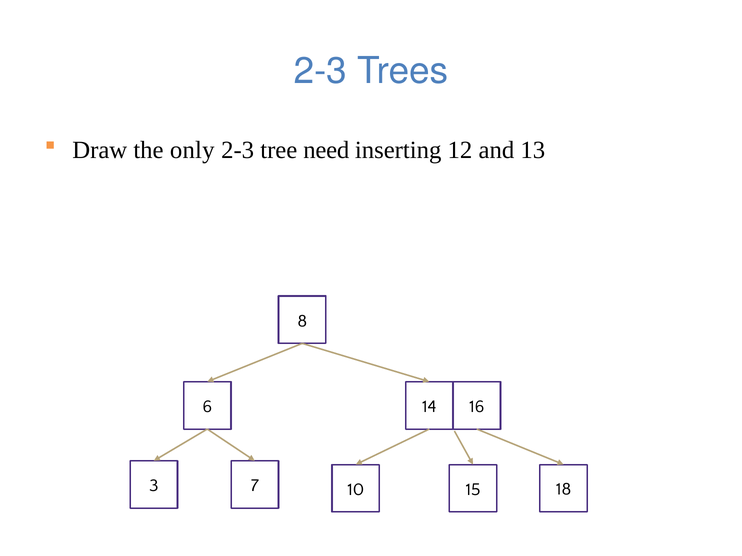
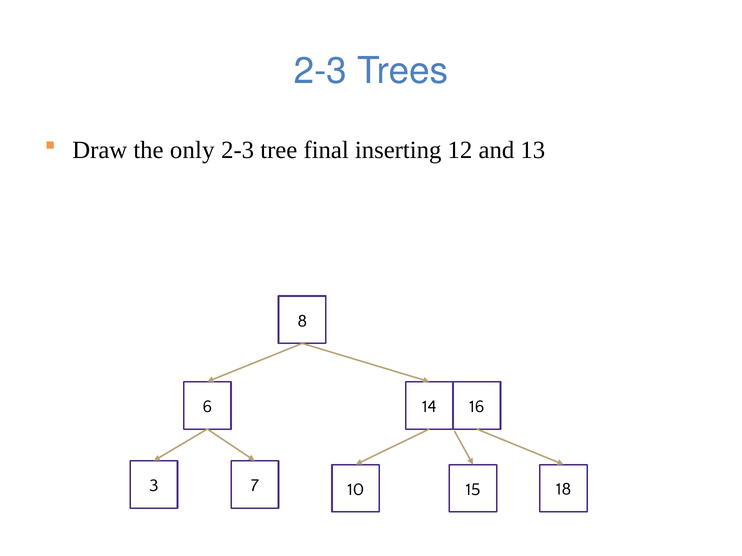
need: need -> final
